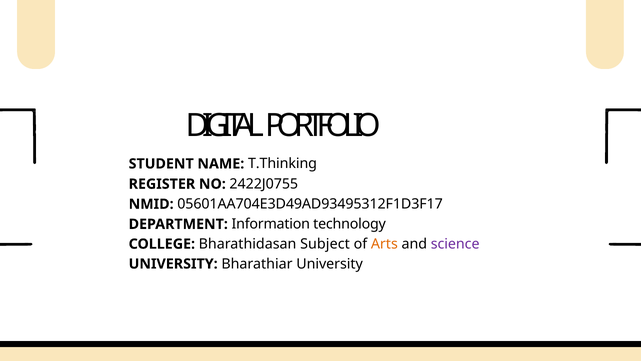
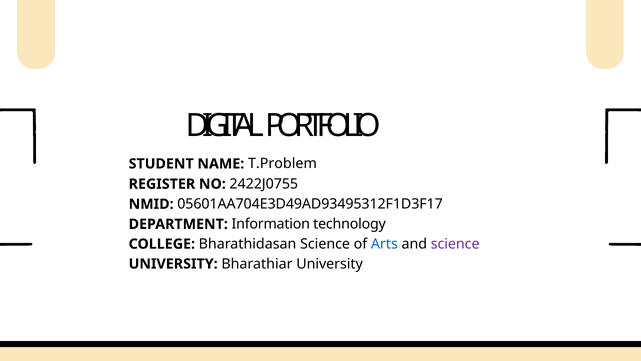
T.Thinking: T.Thinking -> T.Problem
Bharathidasan Subject: Subject -> Science
Arts colour: orange -> blue
